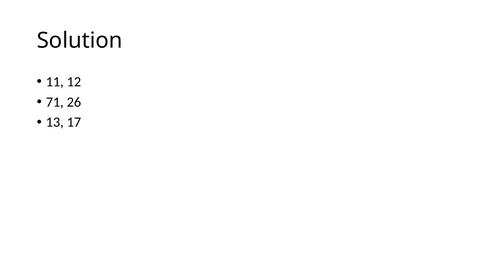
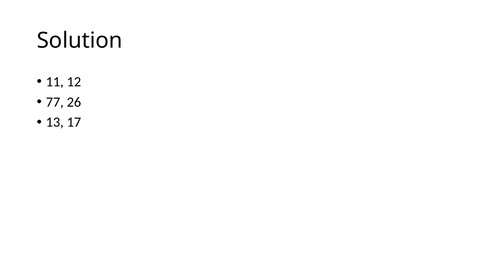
71: 71 -> 77
